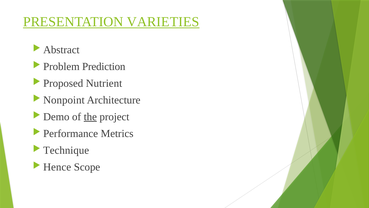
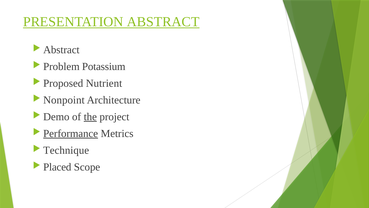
PRESENTATION VARIETIES: VARIETIES -> ABSTRACT
Prediction: Prediction -> Potassium
Performance underline: none -> present
Hence: Hence -> Placed
